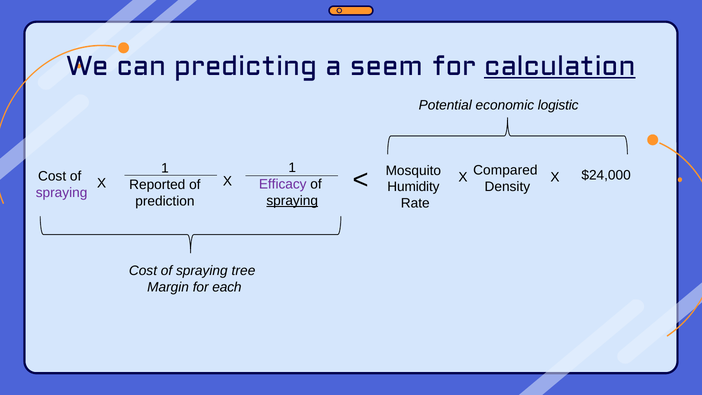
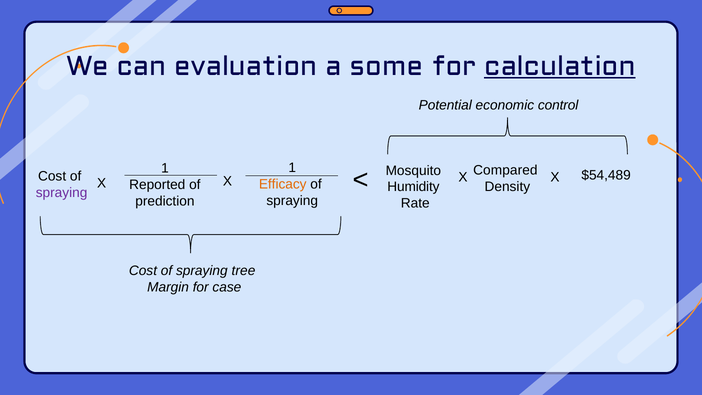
predicting: predicting -> evaluation
seem: seem -> some
logistic: logistic -> control
$24,000: $24,000 -> $54,489
Efficacy colour: purple -> orange
spraying at (292, 201) underline: present -> none
each: each -> case
